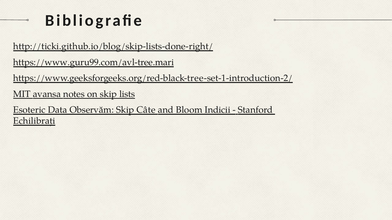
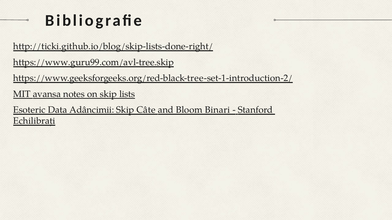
https://www.guru99.com/avl-tree.mari: https://www.guru99.com/avl-tree.mari -> https://www.guru99.com/avl-tree.skip
Observăm: Observăm -> Adâncimii
Indicii: Indicii -> Binari
